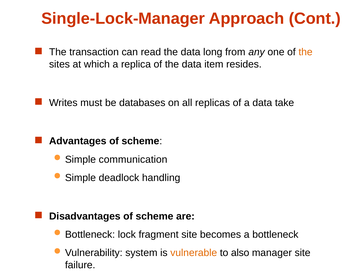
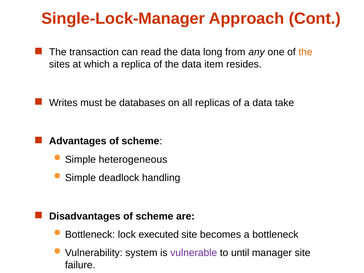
communication: communication -> heterogeneous
fragment: fragment -> executed
vulnerable colour: orange -> purple
also: also -> until
